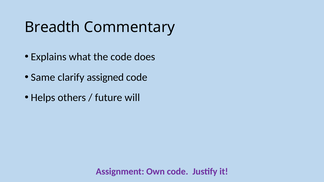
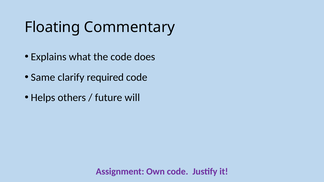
Breadth: Breadth -> Floating
assigned: assigned -> required
